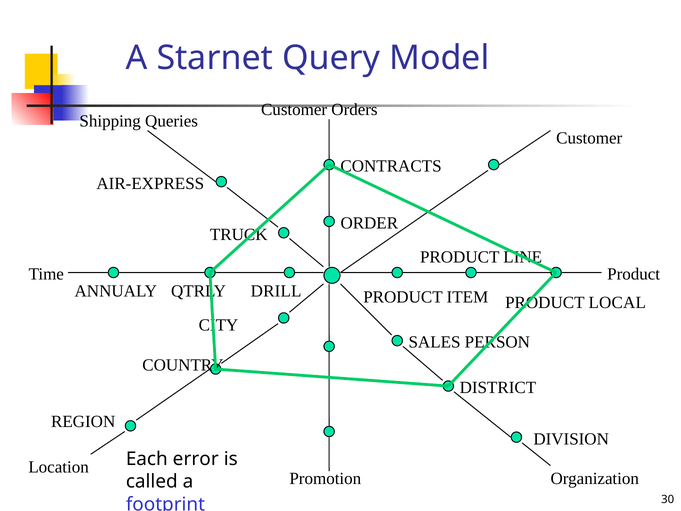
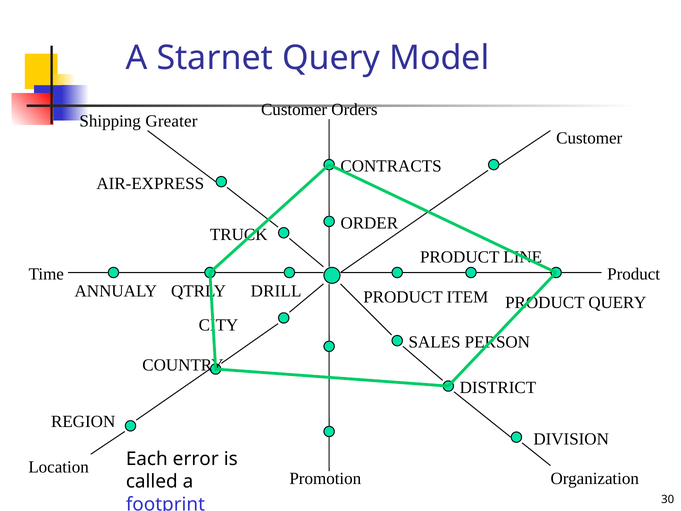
Queries: Queries -> Greater
LOCAL at (617, 302): LOCAL -> QUERY
